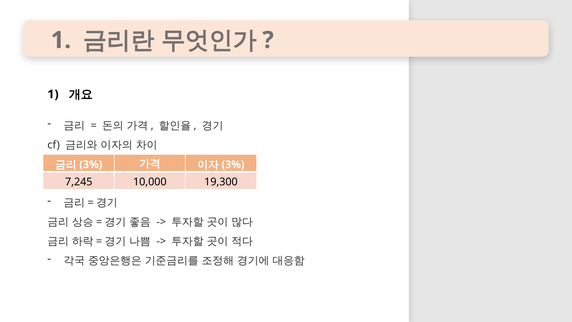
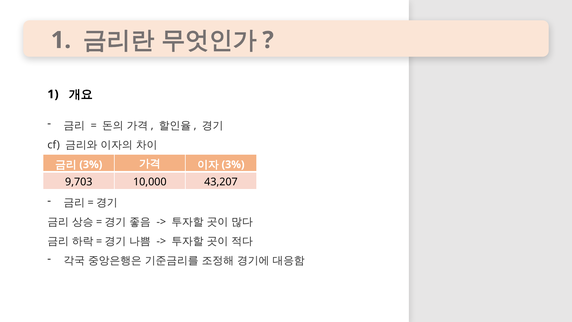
7,245: 7,245 -> 9,703
19,300: 19,300 -> 43,207
